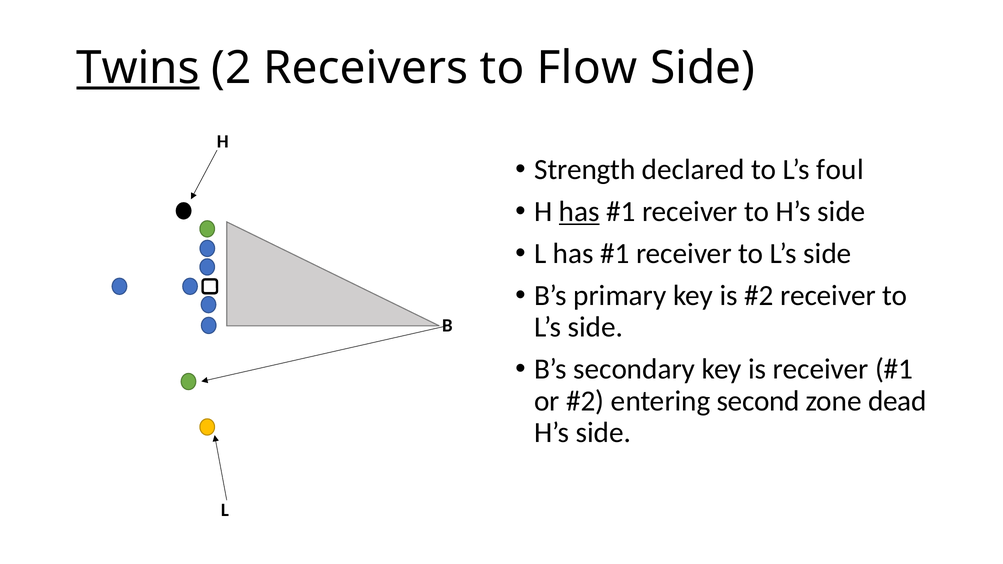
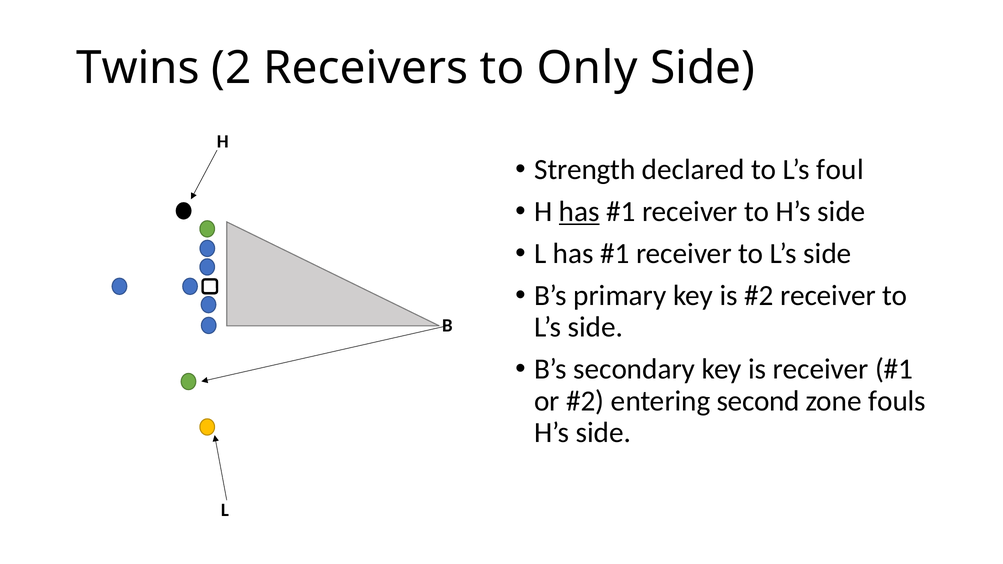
Twins underline: present -> none
Flow: Flow -> Only
dead: dead -> fouls
